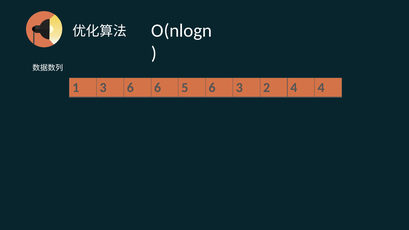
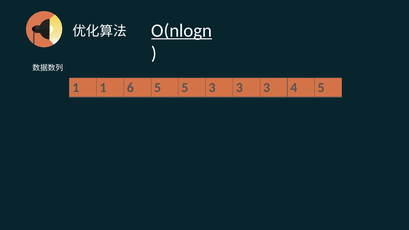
O(nlogn underline: none -> present
1 3: 3 -> 1
6 6: 6 -> 5
5 6: 6 -> 3
2 at (267, 88): 2 -> 3
4 4: 4 -> 5
